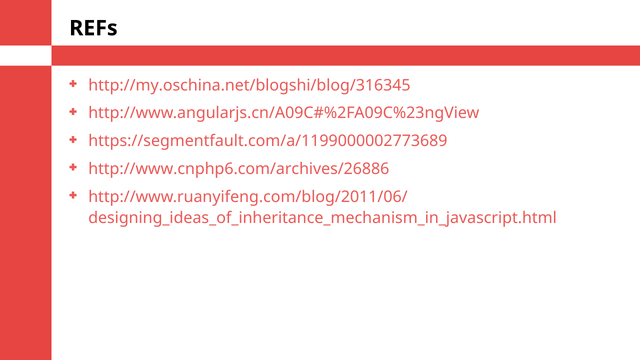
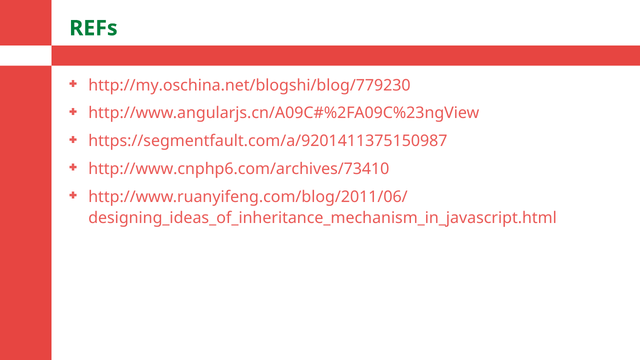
REFs colour: black -> green
http://my.oschina.net/blogshi/blog/316345: http://my.oschina.net/blogshi/blog/316345 -> http://my.oschina.net/blogshi/blog/779230
https://segmentfault.com/a/1199000002773689: https://segmentfault.com/a/1199000002773689 -> https://segmentfault.com/a/9201411375150987
http://www.cnphp6.com/archives/26886: http://www.cnphp6.com/archives/26886 -> http://www.cnphp6.com/archives/73410
